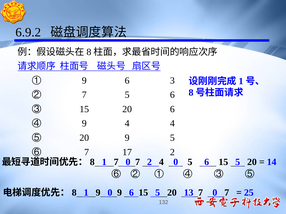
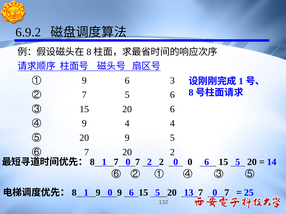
7 17: 17 -> 20
2 4: 4 -> 2
0 5: 5 -> 0
